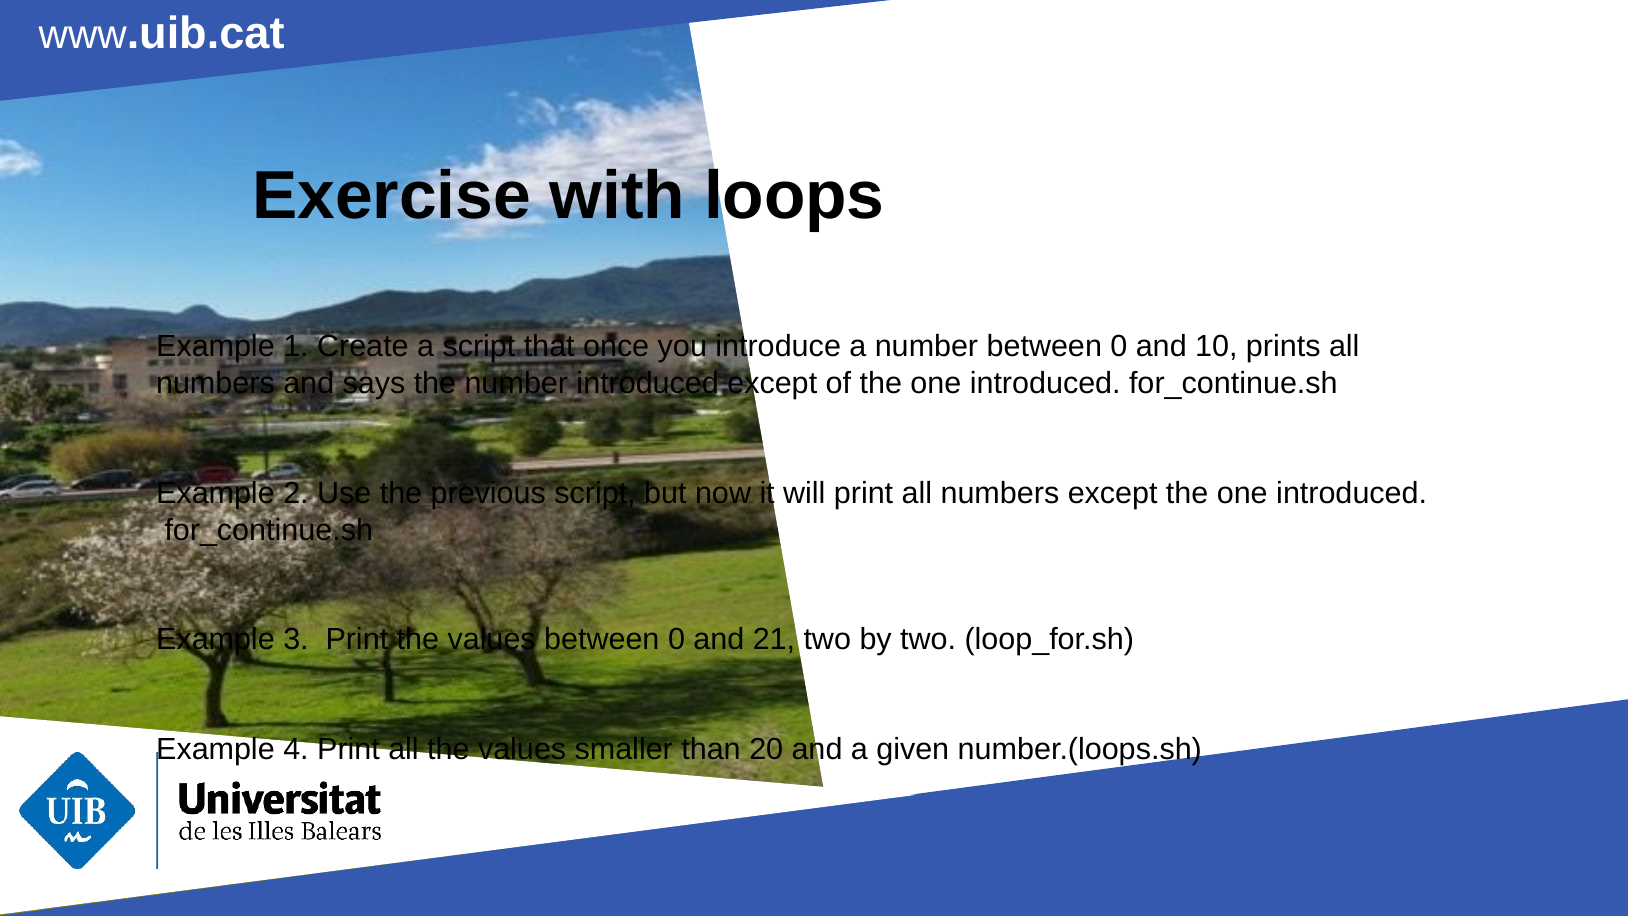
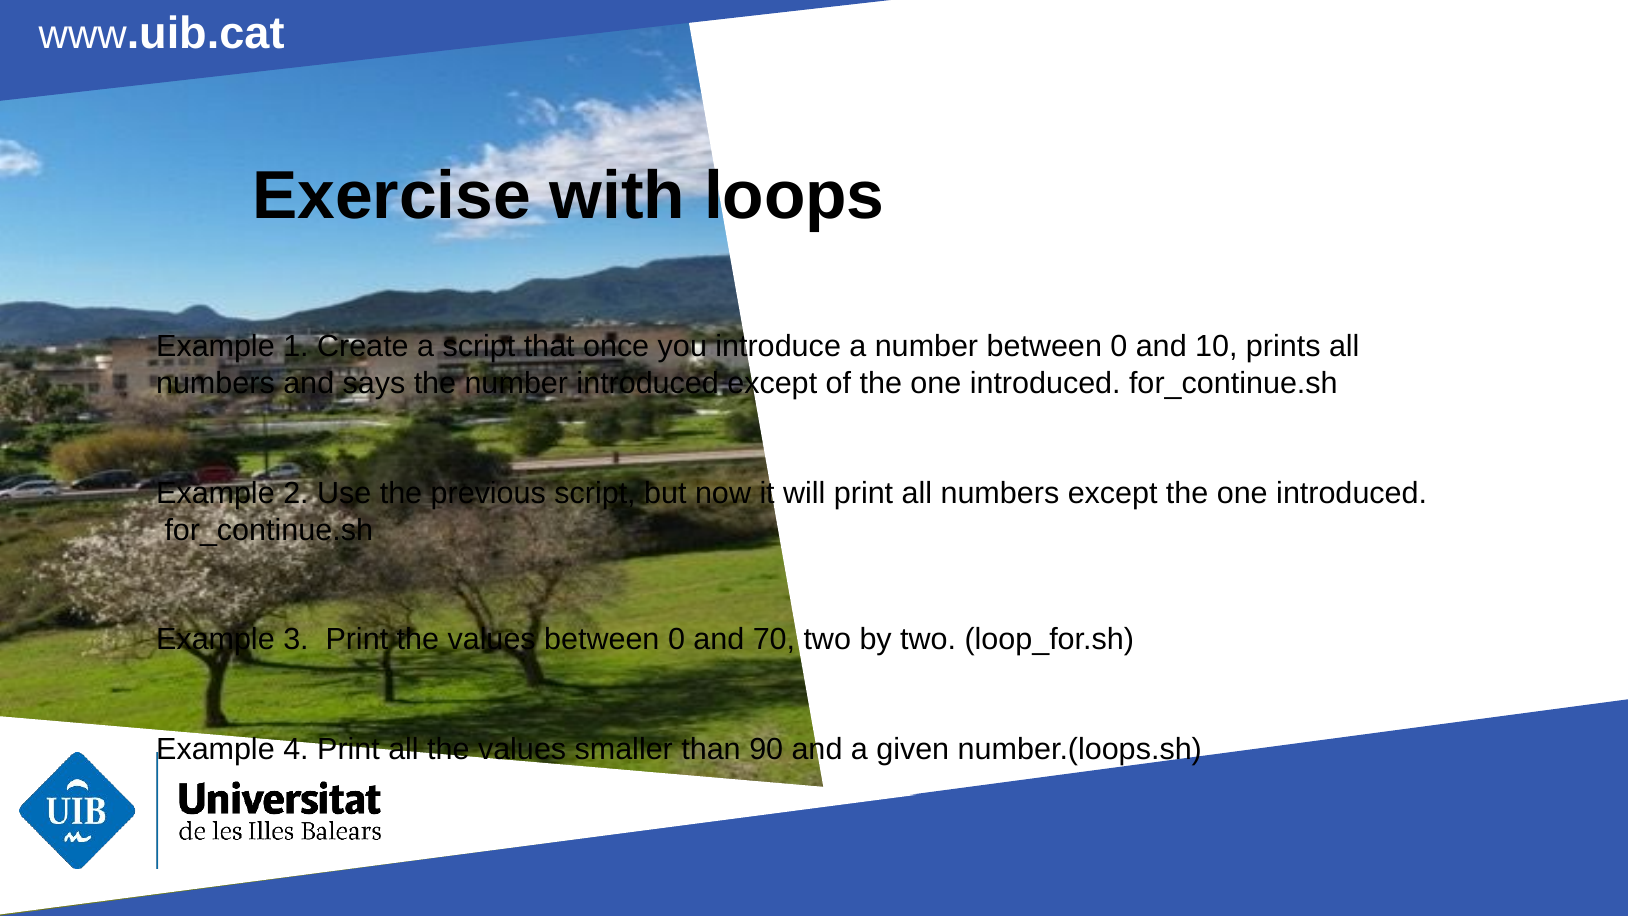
21: 21 -> 70
20: 20 -> 90
